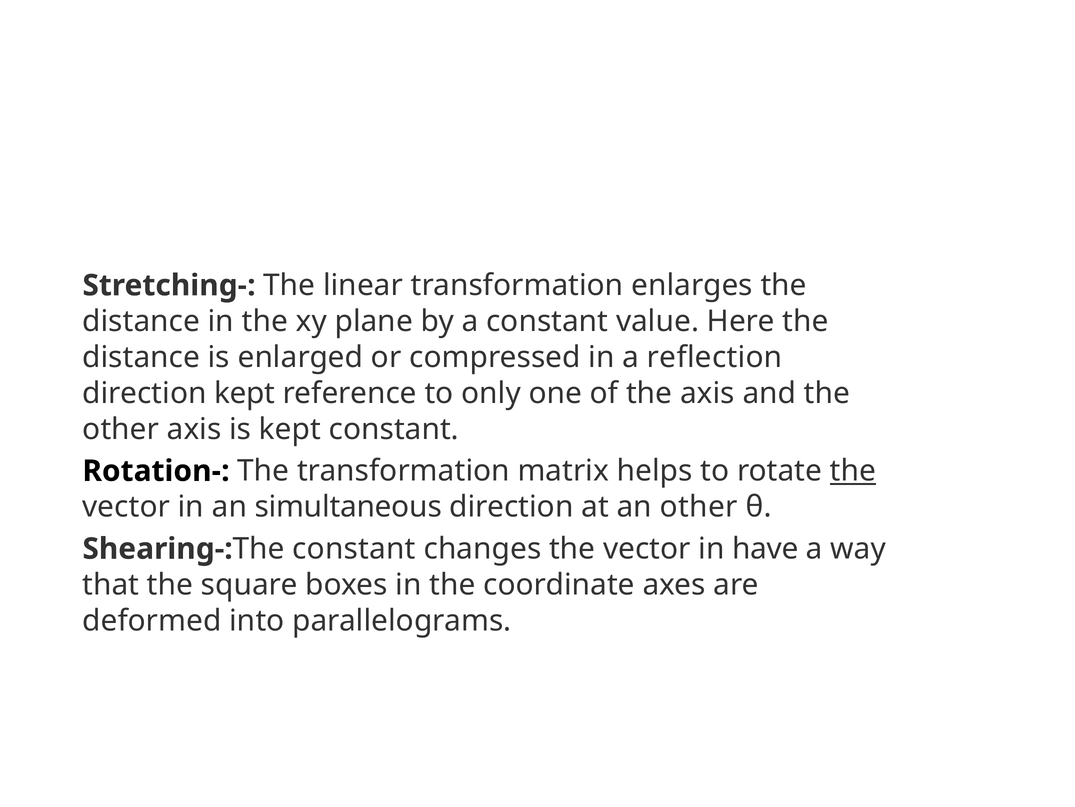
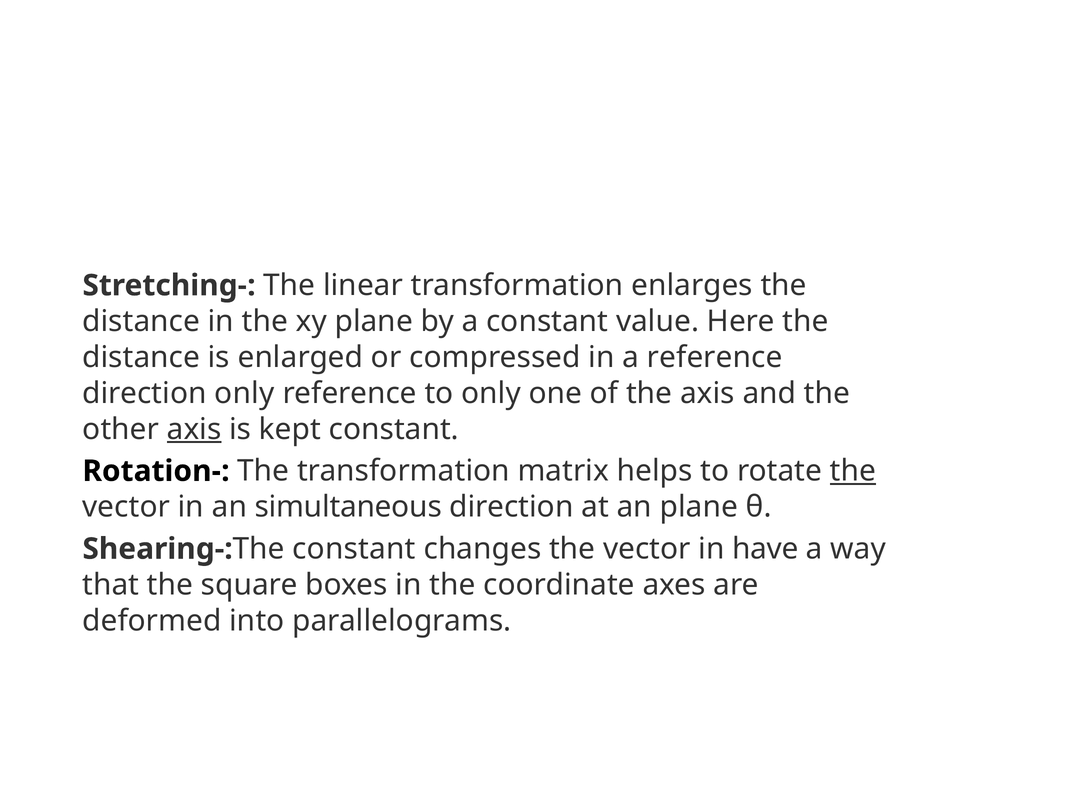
a reflection: reflection -> reference
direction kept: kept -> only
axis at (194, 429) underline: none -> present
an other: other -> plane
